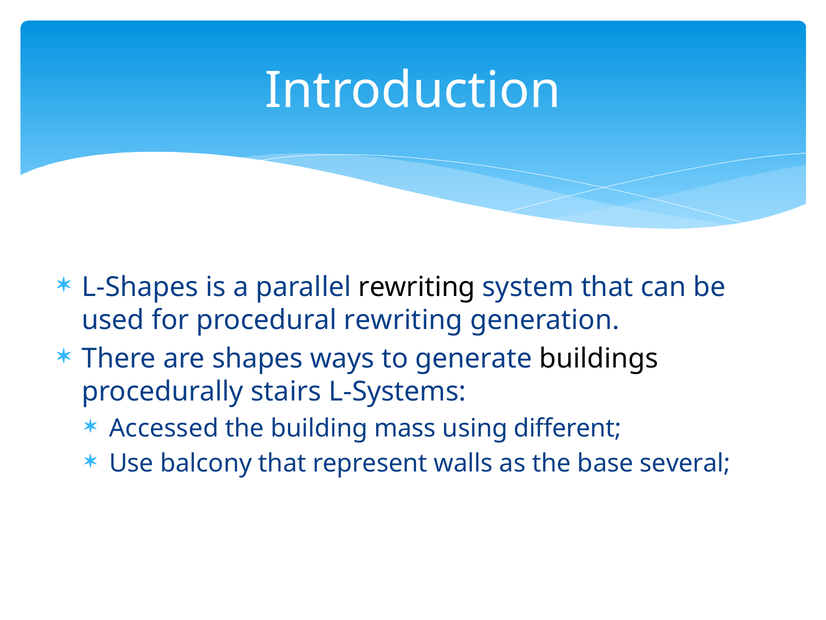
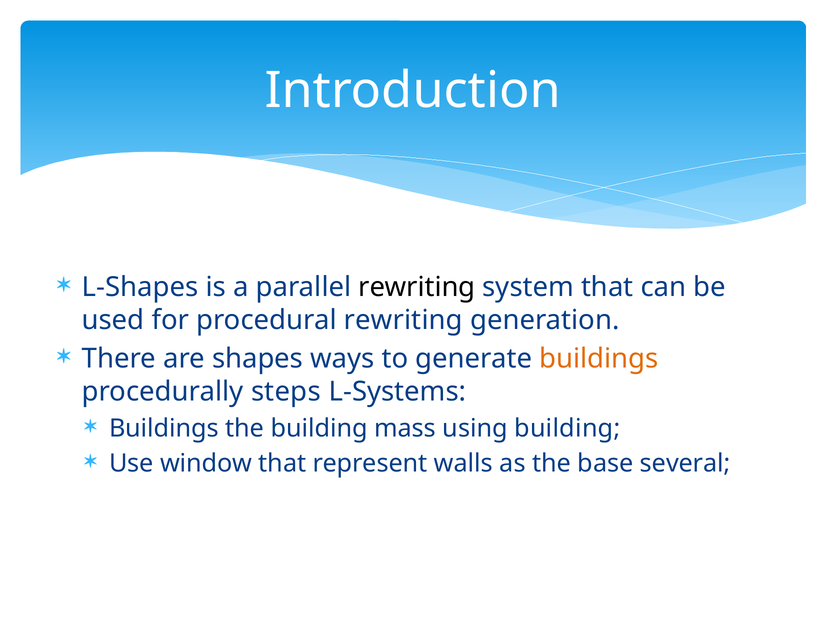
buildings at (599, 358) colour: black -> orange
stairs: stairs -> steps
Accessed at (164, 428): Accessed -> Buildings
using different: different -> building
balcony: balcony -> window
